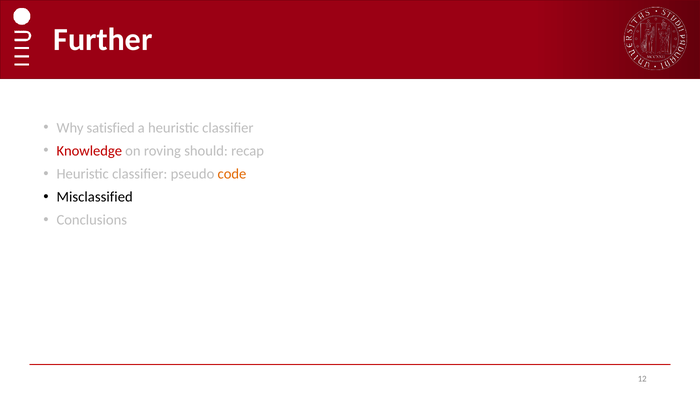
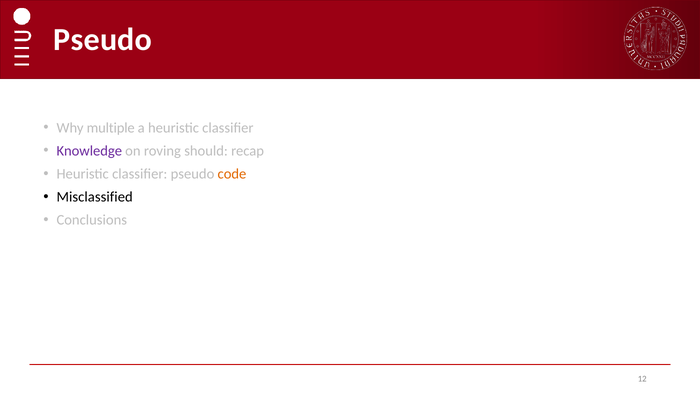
Further at (103, 40): Further -> Pseudo
satisfied: satisfied -> multiple
Knowledge colour: red -> purple
